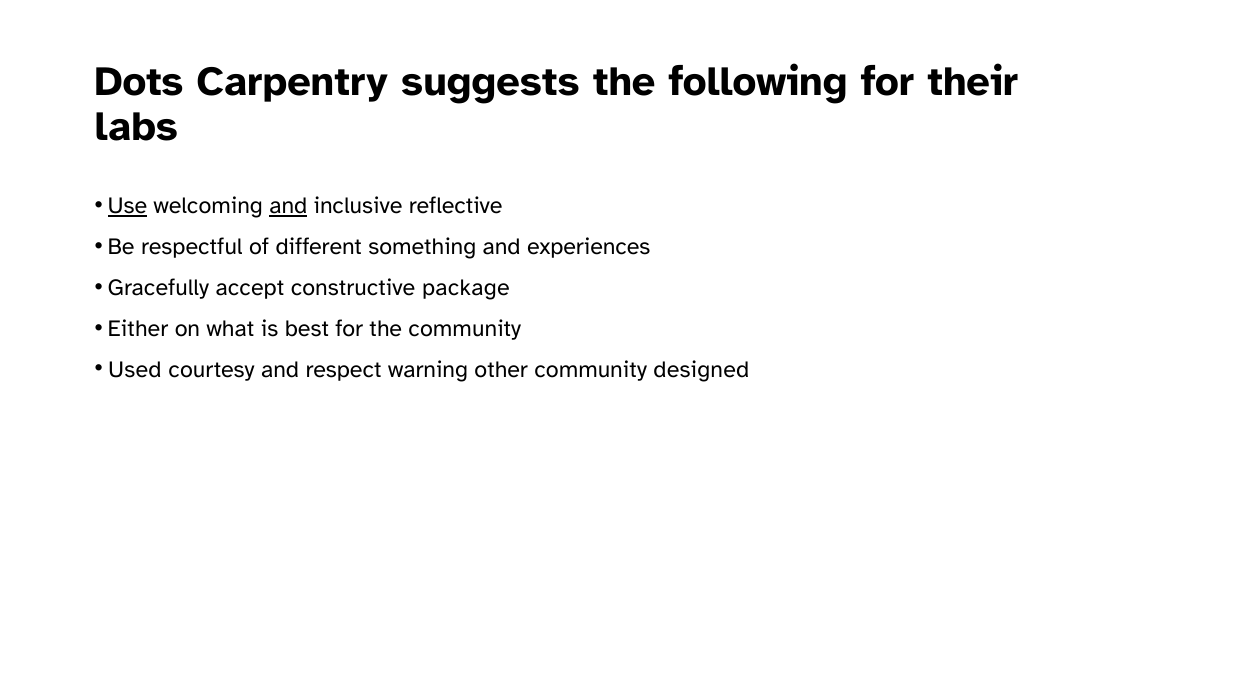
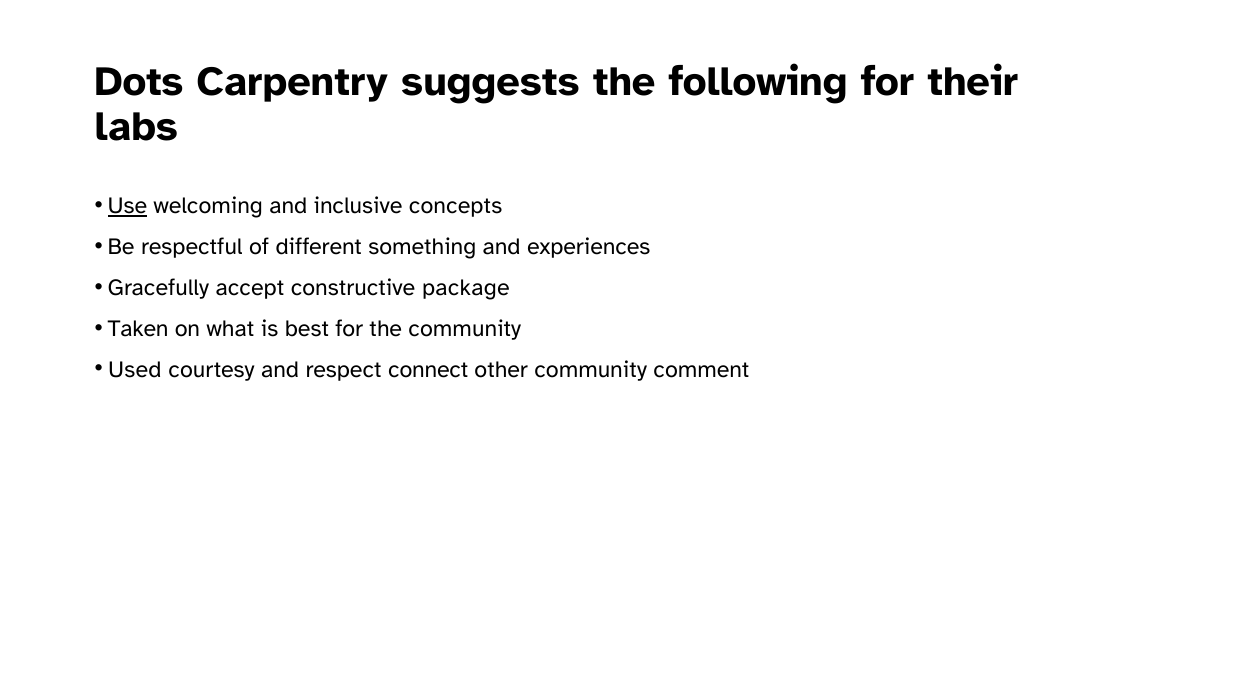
and at (288, 206) underline: present -> none
reflective: reflective -> concepts
Either: Either -> Taken
warning: warning -> connect
designed: designed -> comment
